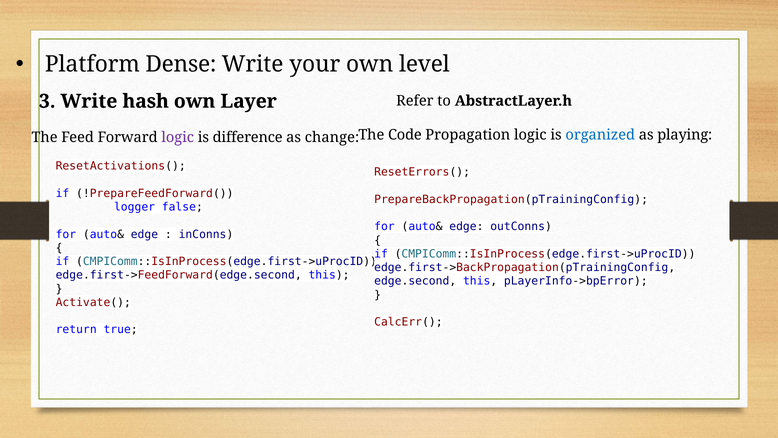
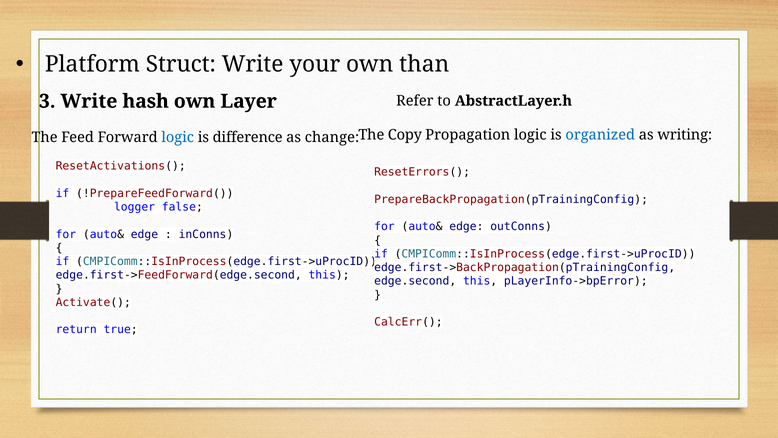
Dense: Dense -> Struct
level: level -> than
Code: Code -> Copy
playing: playing -> writing
logic at (178, 137) colour: purple -> blue
